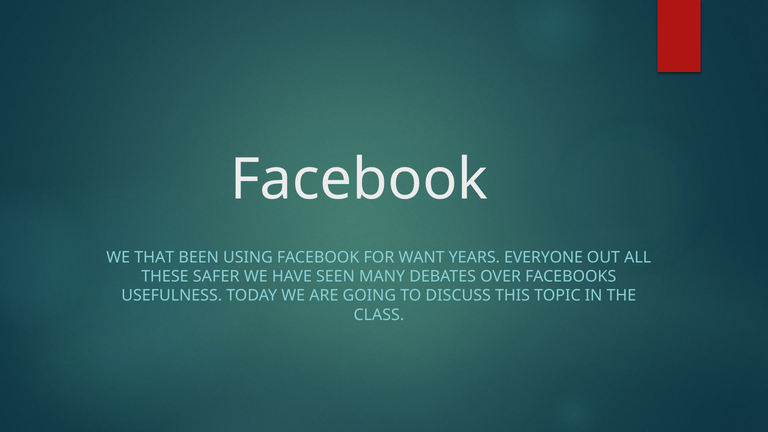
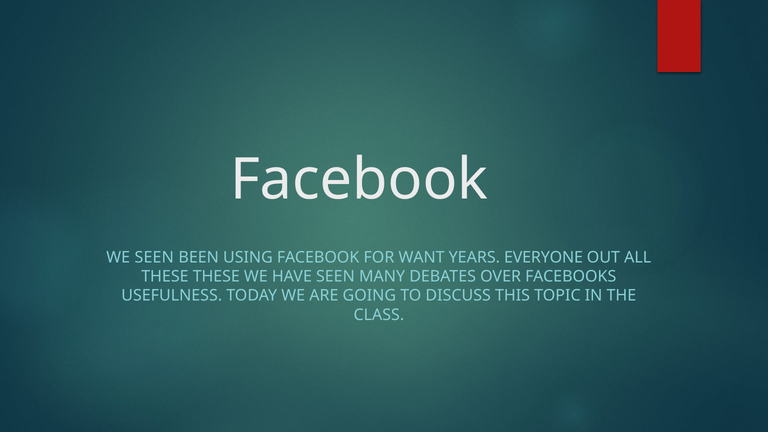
WE THAT: THAT -> SEEN
THESE SAFER: SAFER -> THESE
